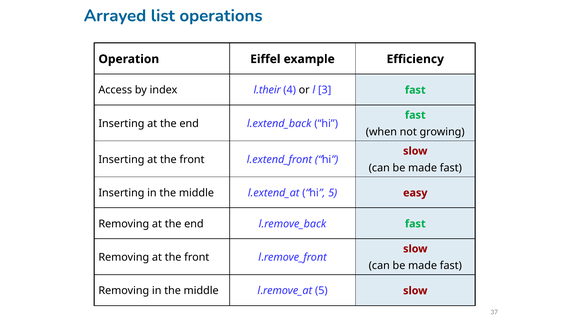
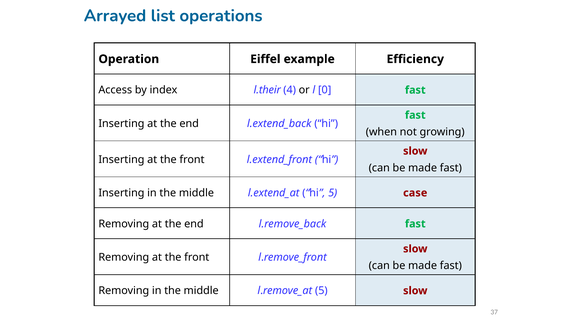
3: 3 -> 0
easy: easy -> case
